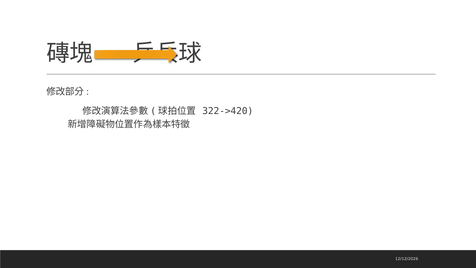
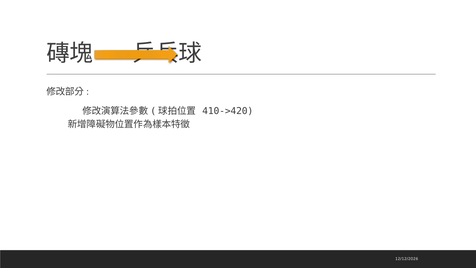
322->420: 322->420 -> 410->420
